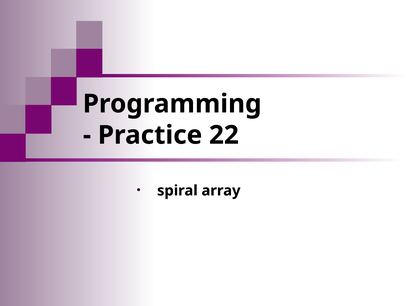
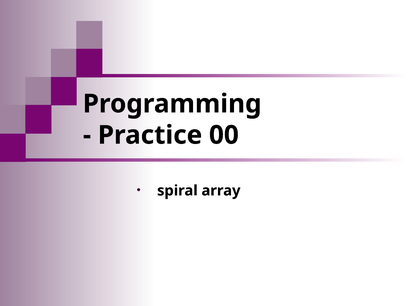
22: 22 -> 00
